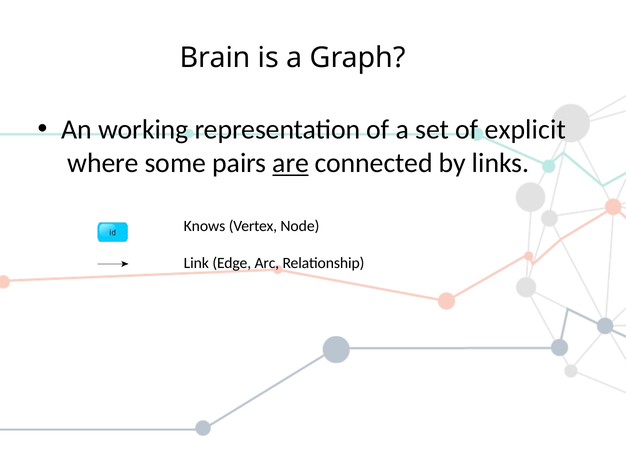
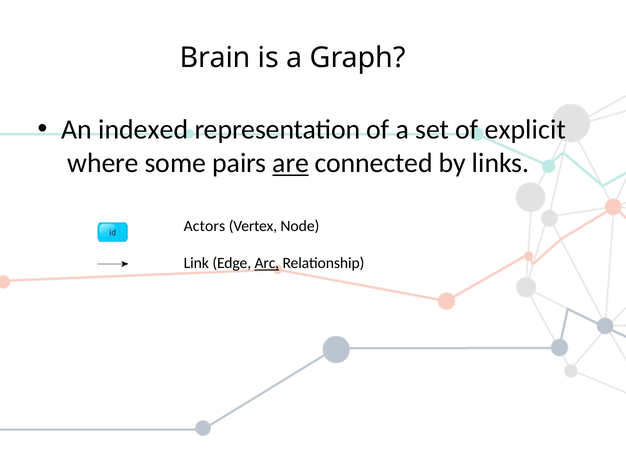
working: working -> indexed
Knows: Knows -> Actors
Arc underline: none -> present
